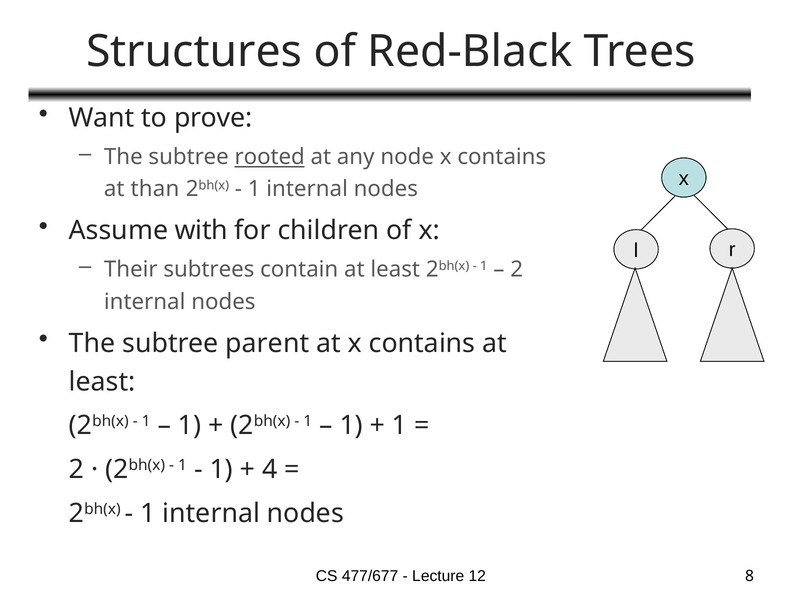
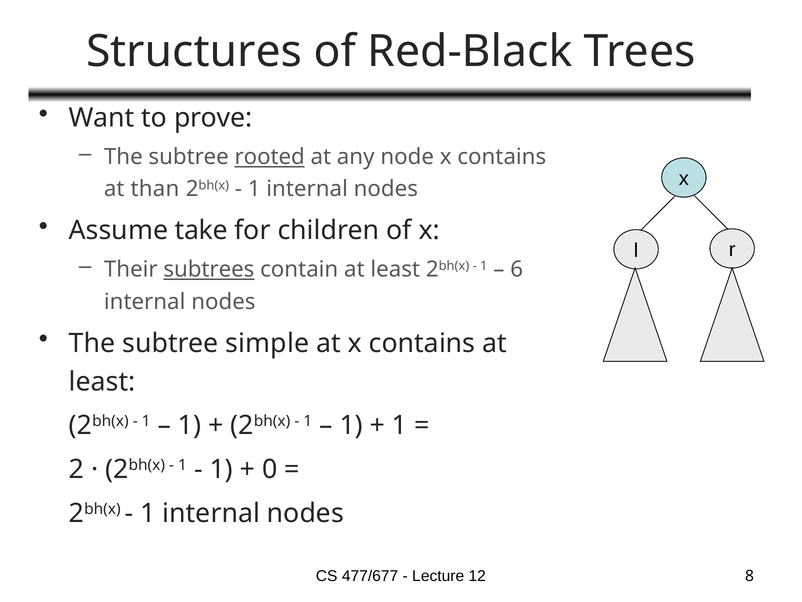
with: with -> take
subtrees underline: none -> present
2 at (517, 269): 2 -> 6
parent: parent -> simple
4: 4 -> 0
